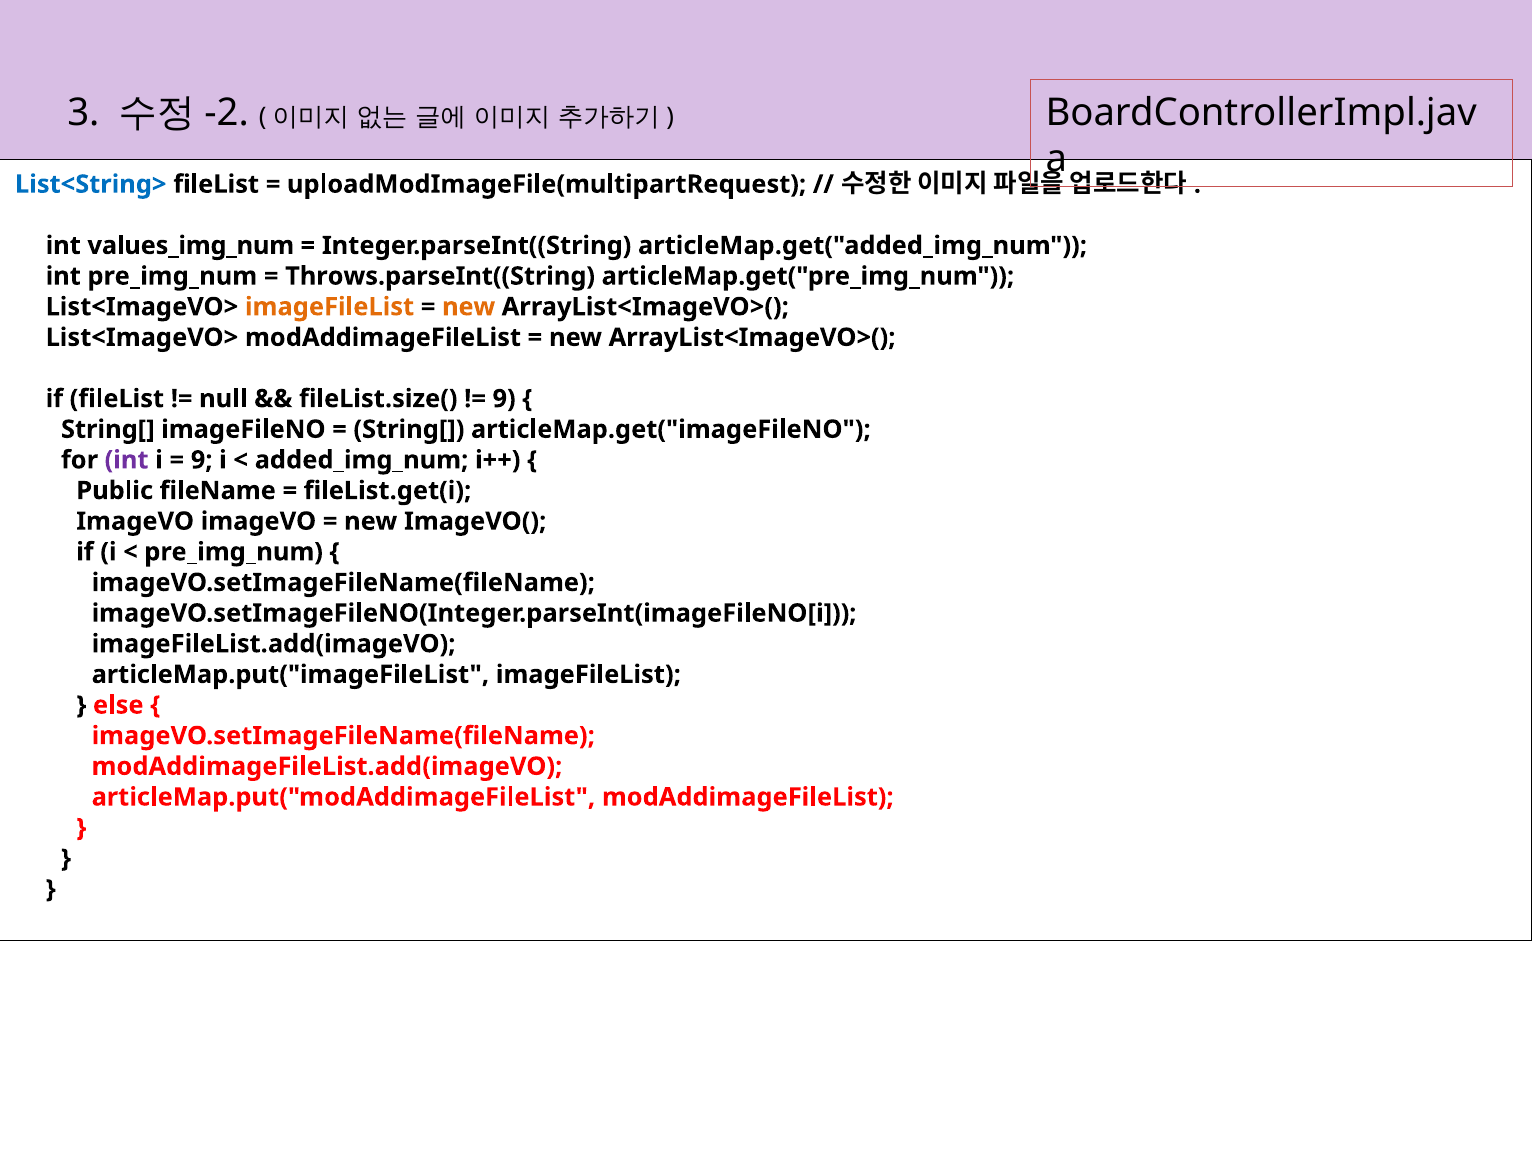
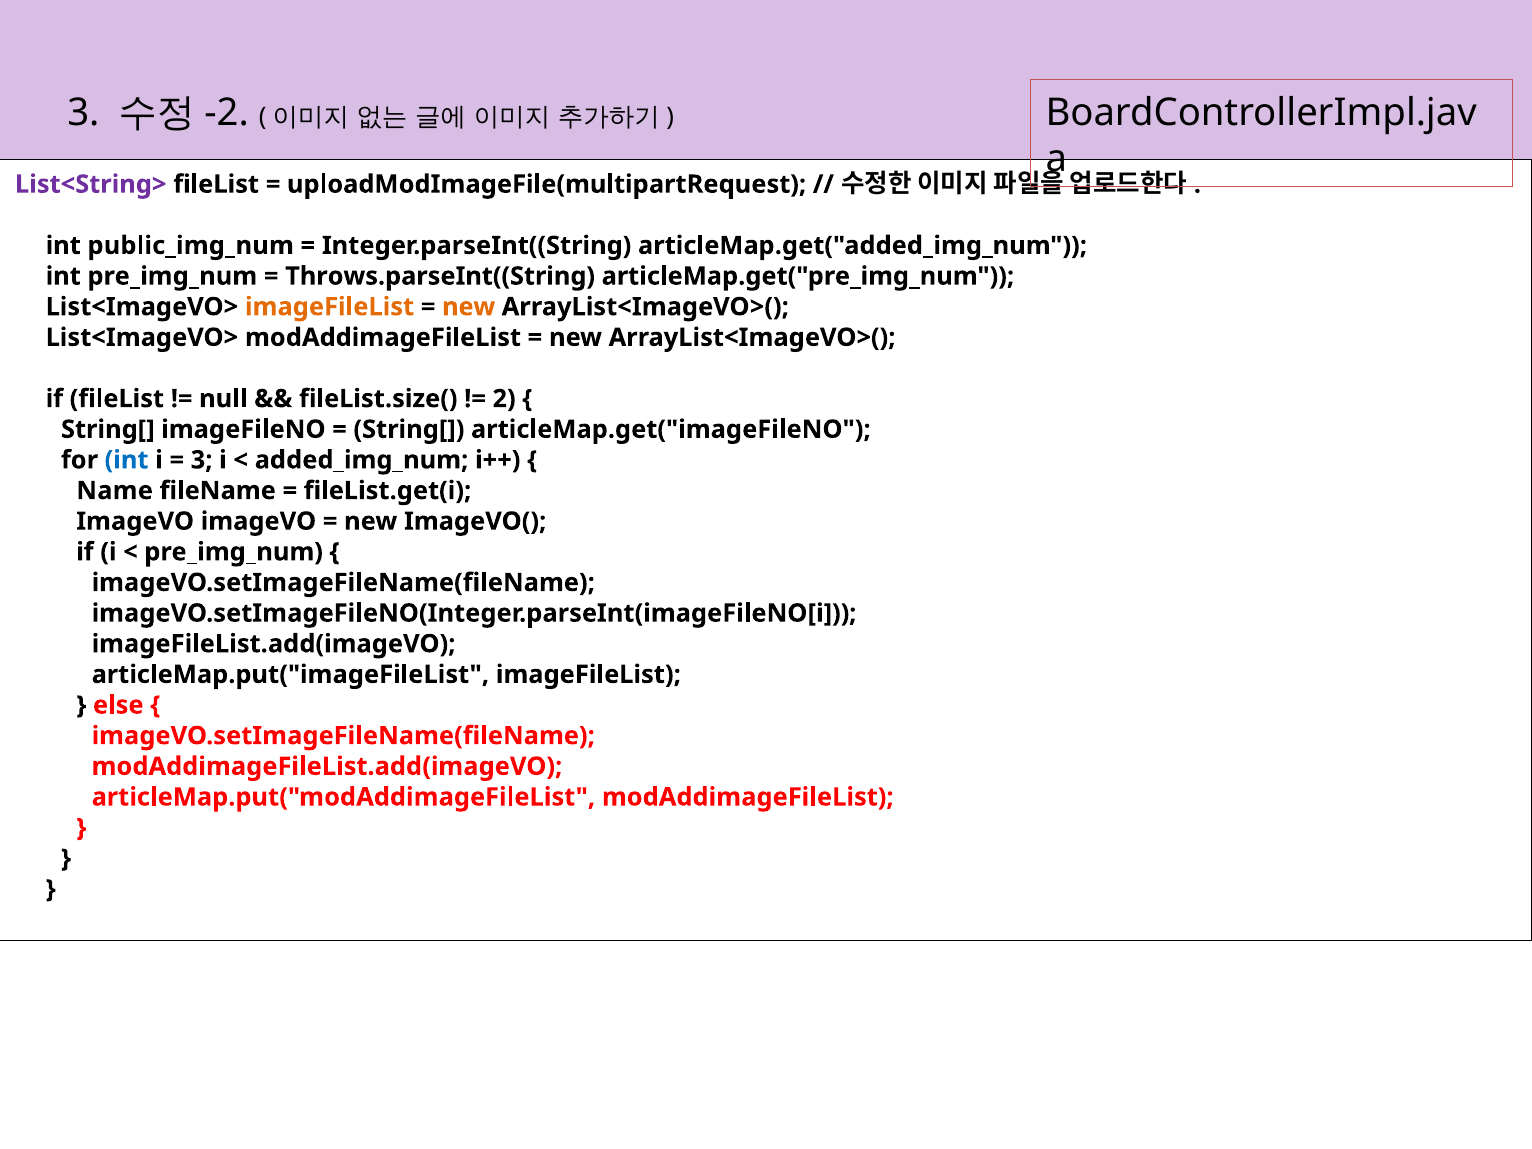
List<String> colour: blue -> purple
values_img_num: values_img_num -> public_img_num
9 at (504, 399): 9 -> 2
int at (127, 460) colour: purple -> blue
9 at (202, 460): 9 -> 3
Public: Public -> Name
